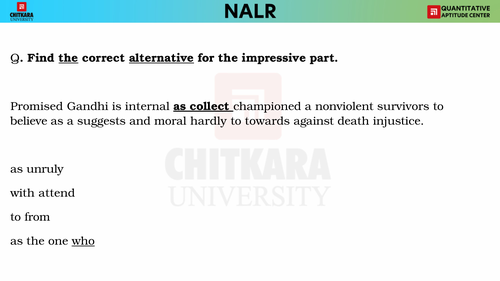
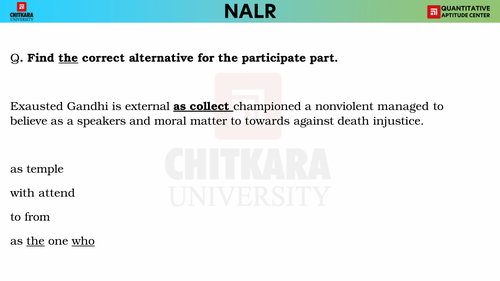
alternative underline: present -> none
impressive: impressive -> participate
Promised: Promised -> Exausted
internal: internal -> external
survivors: survivors -> managed
suggests: suggests -> speakers
hardly: hardly -> matter
unruly: unruly -> temple
the at (36, 241) underline: none -> present
